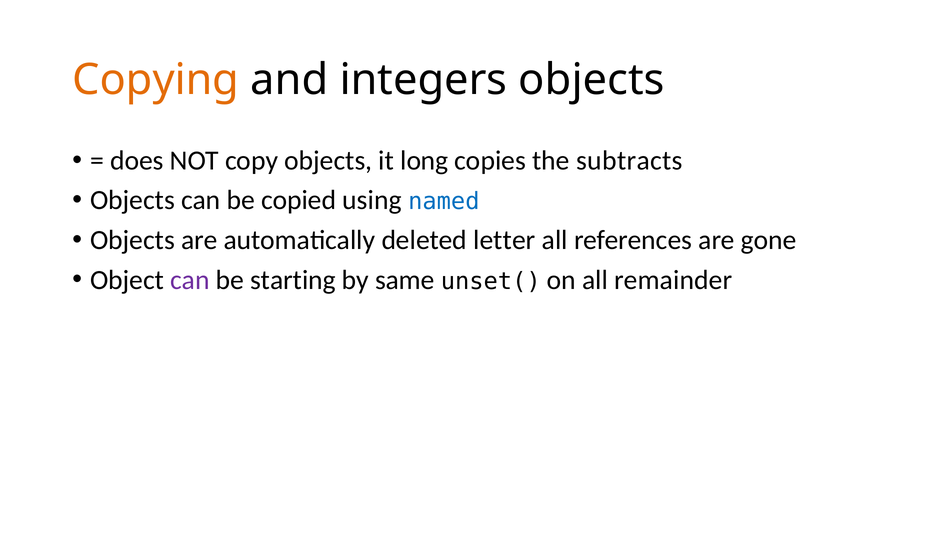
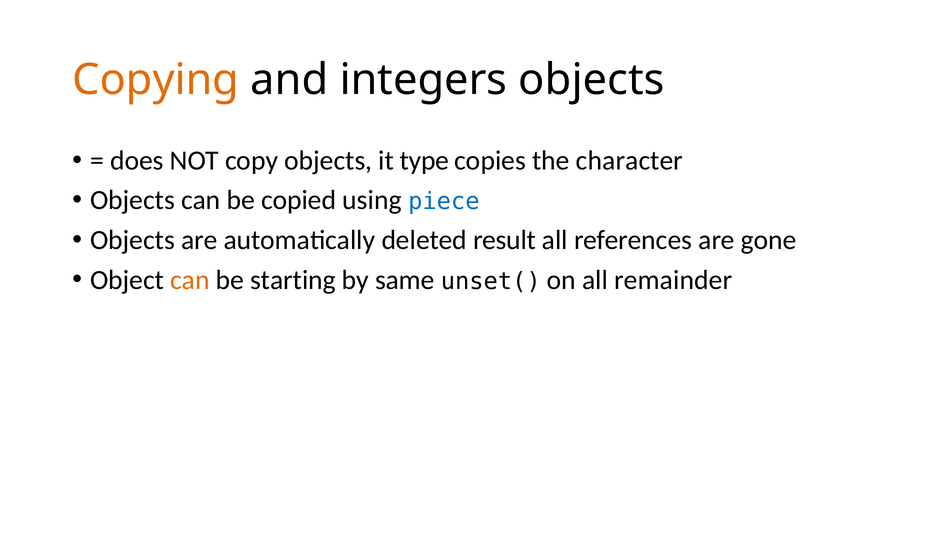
long: long -> type
subtracts: subtracts -> character
named: named -> piece
letter: letter -> result
can at (190, 280) colour: purple -> orange
